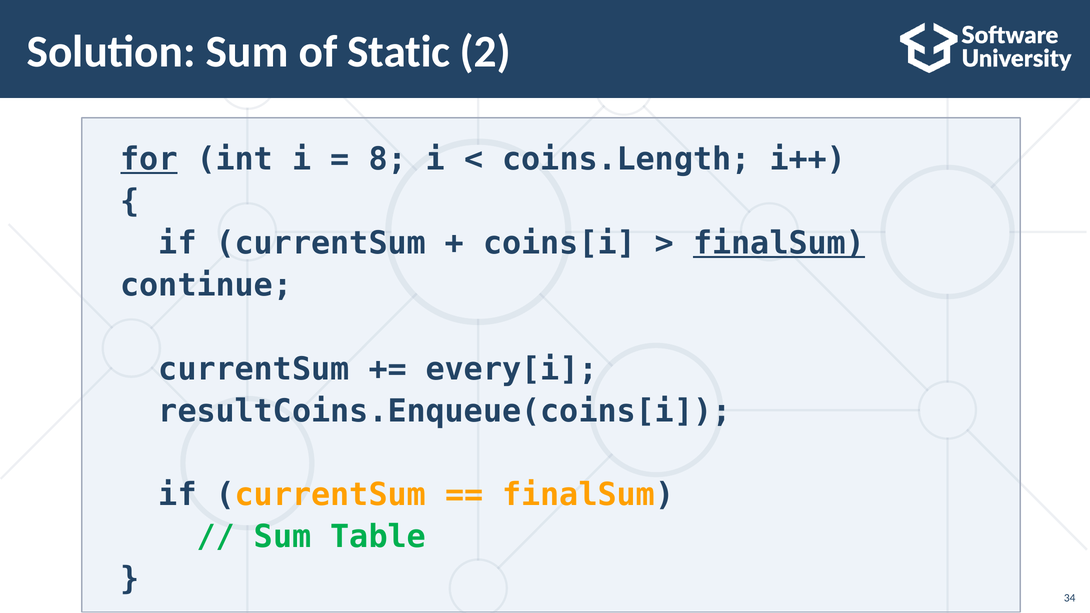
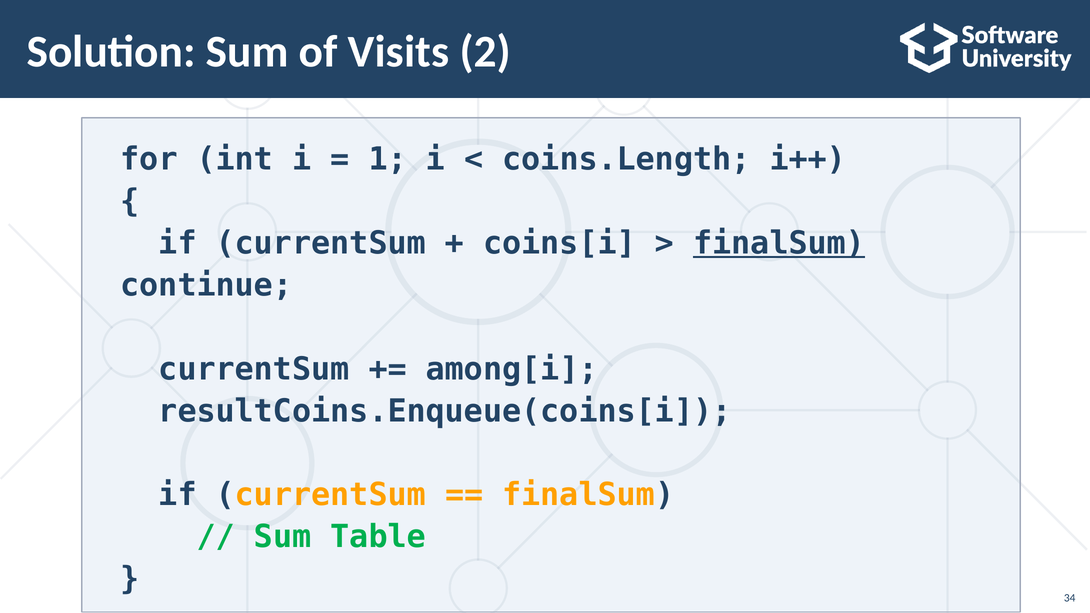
Static: Static -> Visits
for underline: present -> none
8: 8 -> 1
every[i: every[i -> among[i
